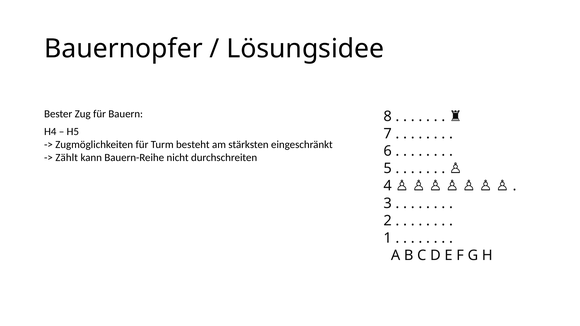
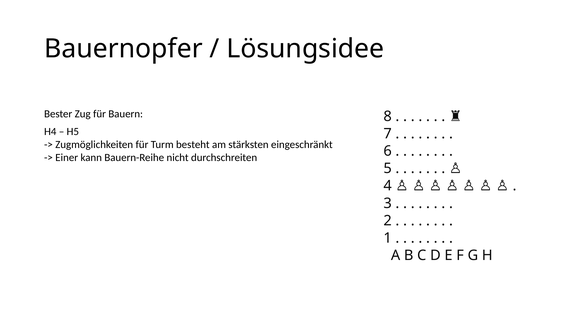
Zählt: Zählt -> Einer
